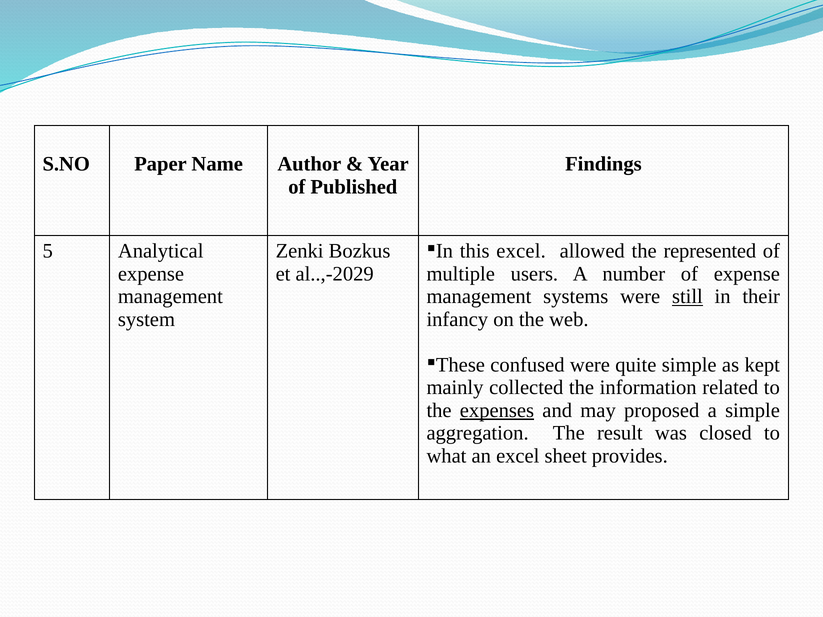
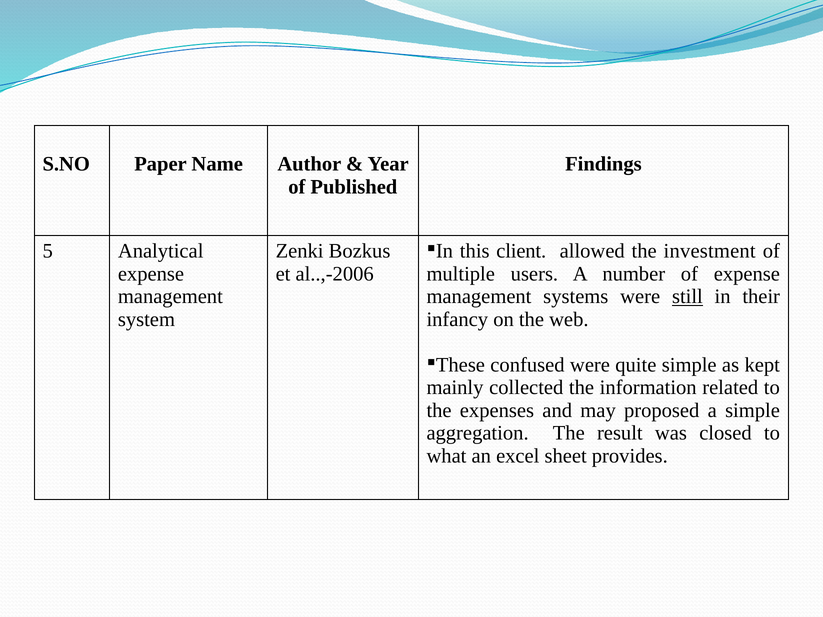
this excel: excel -> client
represented: represented -> investment
al..,-2029: al..,-2029 -> al..,-2006
expenses underline: present -> none
